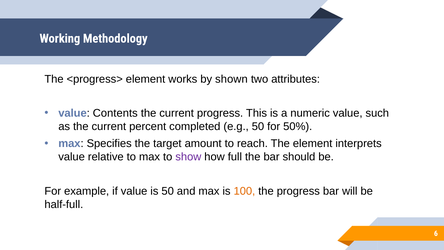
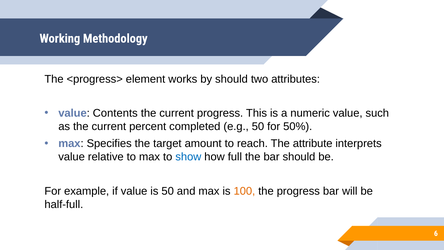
by shown: shown -> should
The element: element -> attribute
show colour: purple -> blue
